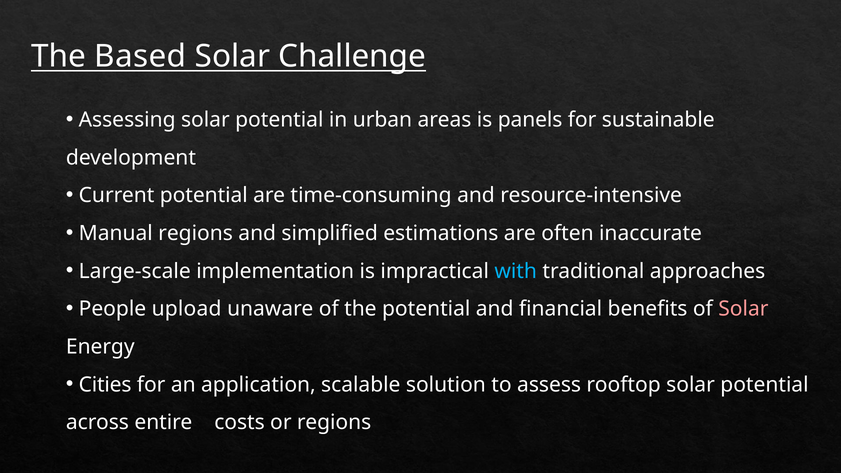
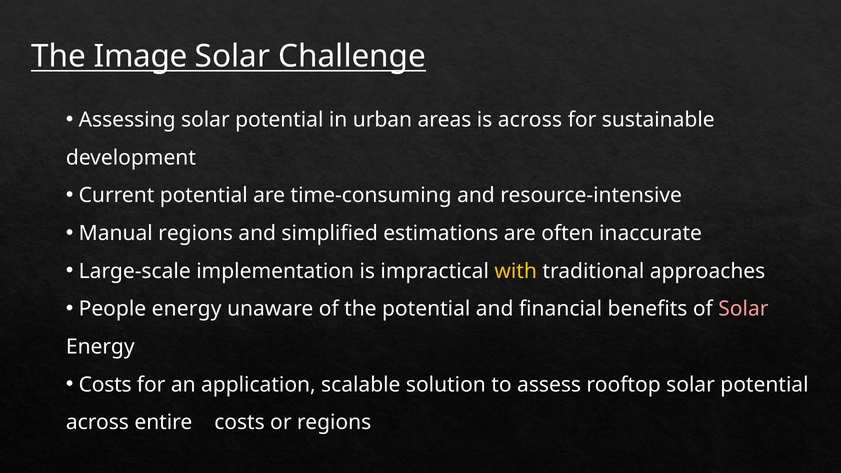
Based: Based -> Image
is panels: panels -> across
with colour: light blue -> yellow
People upload: upload -> energy
Cities at (105, 385): Cities -> Costs
